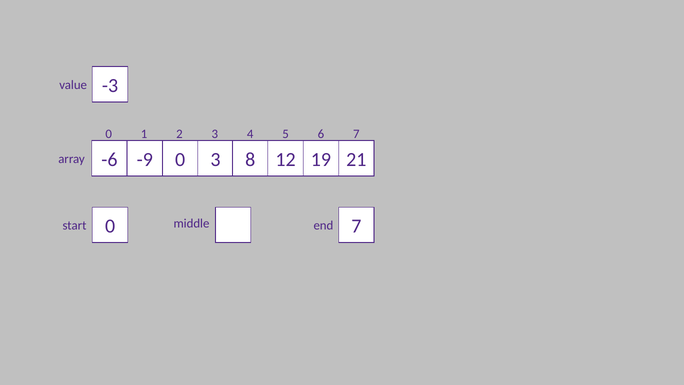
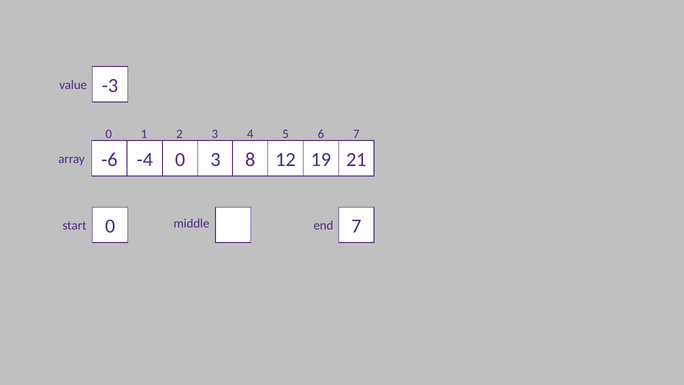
-9: -9 -> -4
